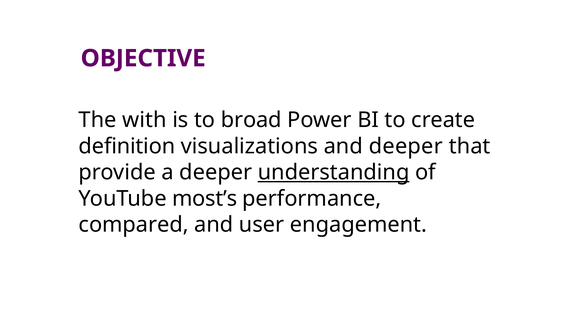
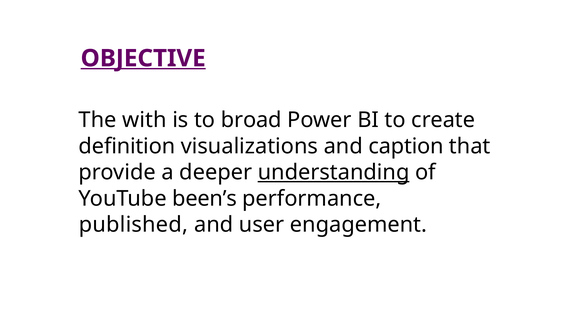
OBJECTIVE underline: none -> present
and deeper: deeper -> caption
most’s: most’s -> been’s
compared: compared -> published
